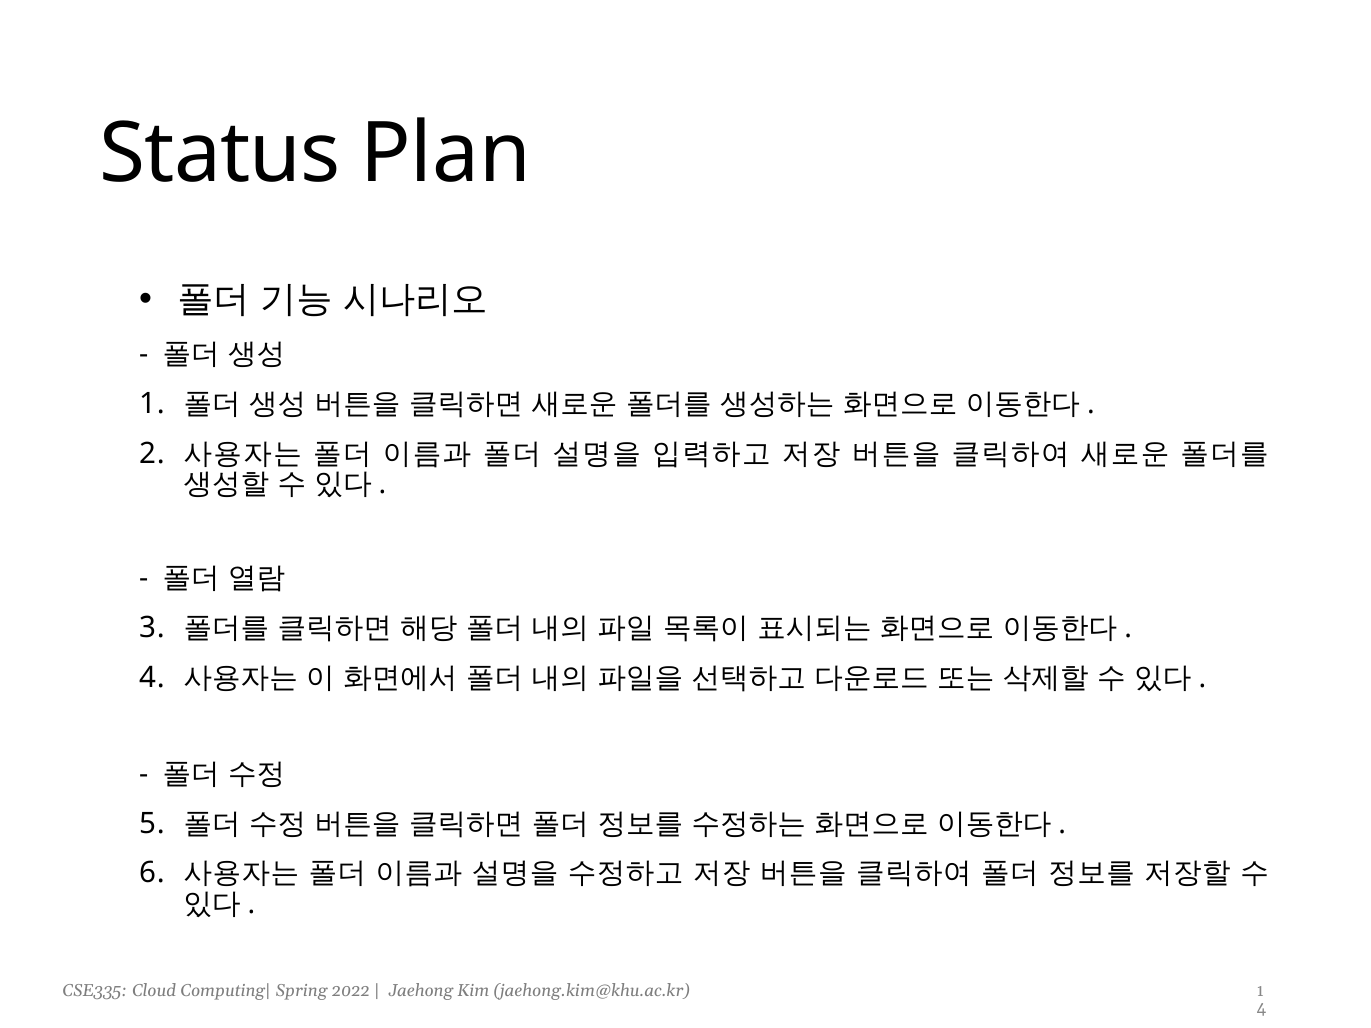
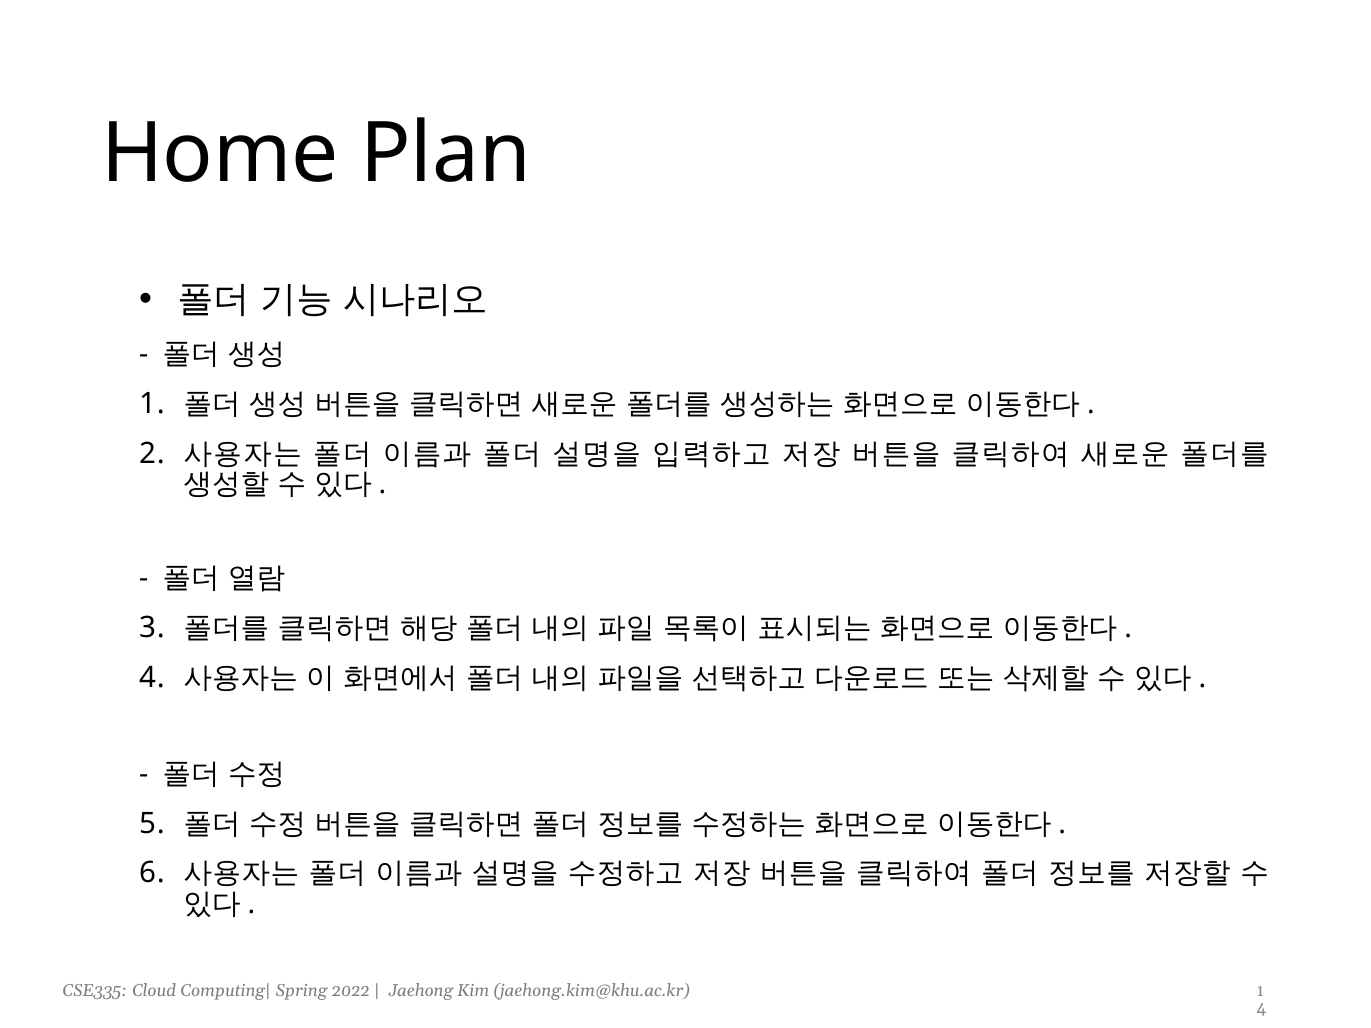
Status: Status -> Home
